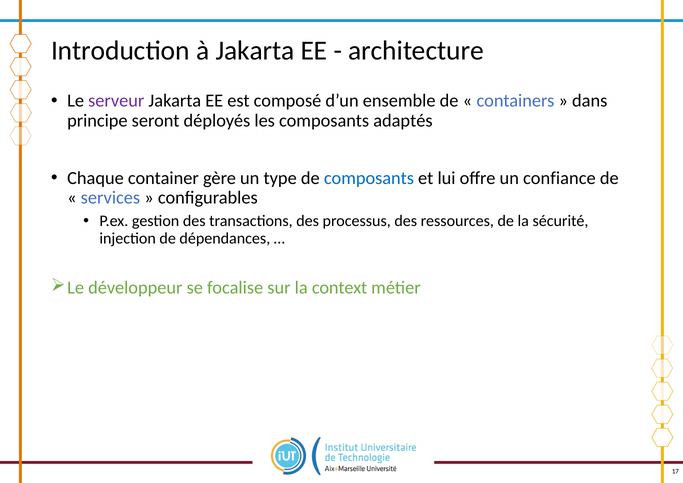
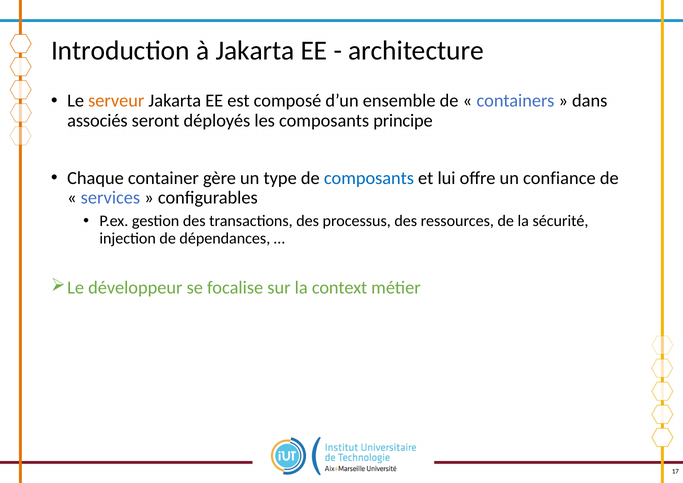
serveur colour: purple -> orange
principe: principe -> associés
adaptés: adaptés -> principe
